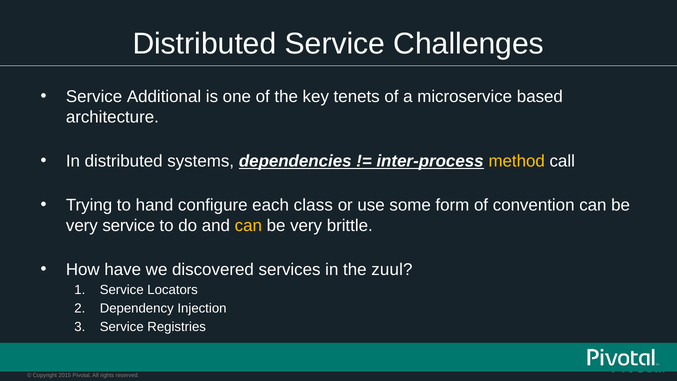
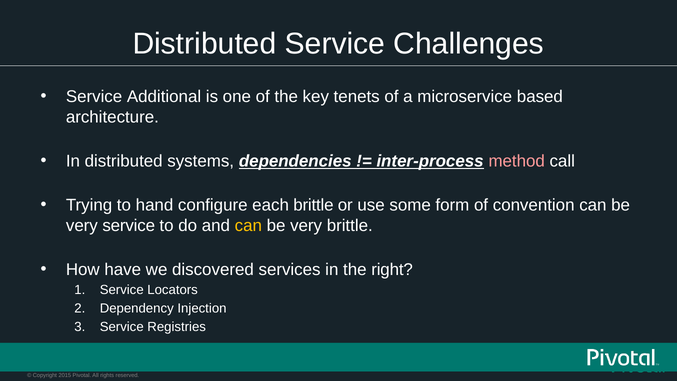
method colour: yellow -> pink
each class: class -> brittle
zuul: zuul -> right
